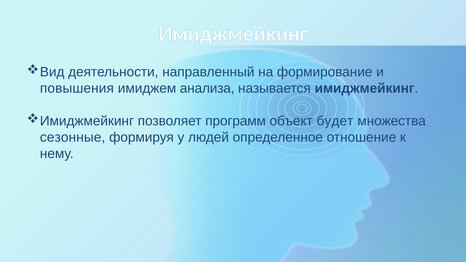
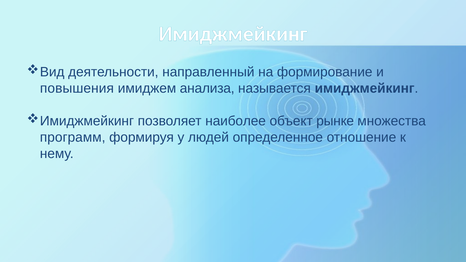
программ: программ -> наиболее
будет: будет -> рынке
сезонные: сезонные -> программ
